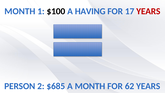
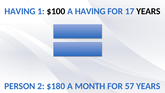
MONTH at (20, 11): MONTH -> HAVING
YEARS at (148, 11) colour: red -> black
$685: $685 -> $180
62: 62 -> 57
